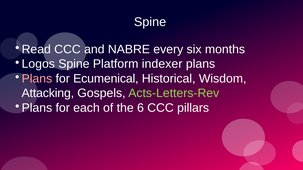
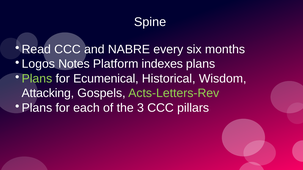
Logos Spine: Spine -> Notes
indexer: indexer -> indexes
Plans at (37, 79) colour: pink -> light green
6: 6 -> 3
